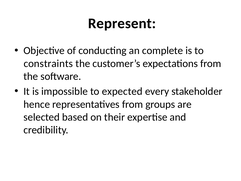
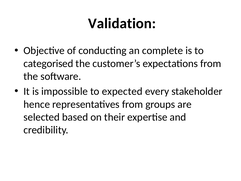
Represent: Represent -> Validation
constraints: constraints -> categorised
